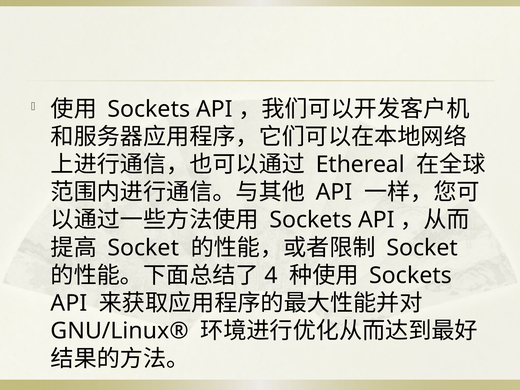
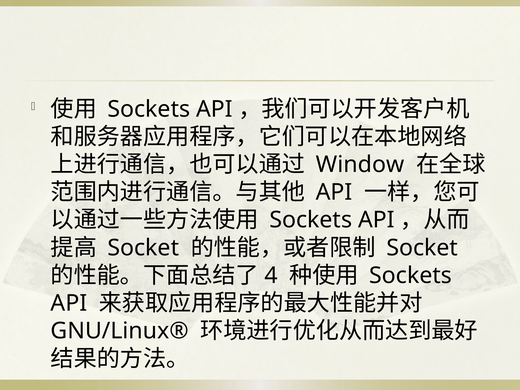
Ethereal: Ethereal -> Window
